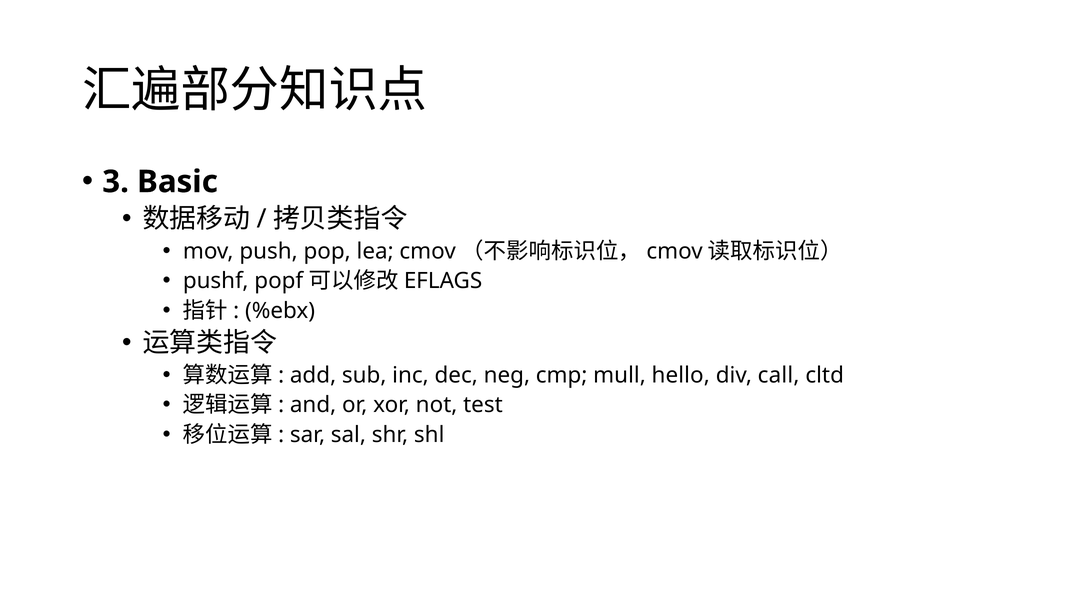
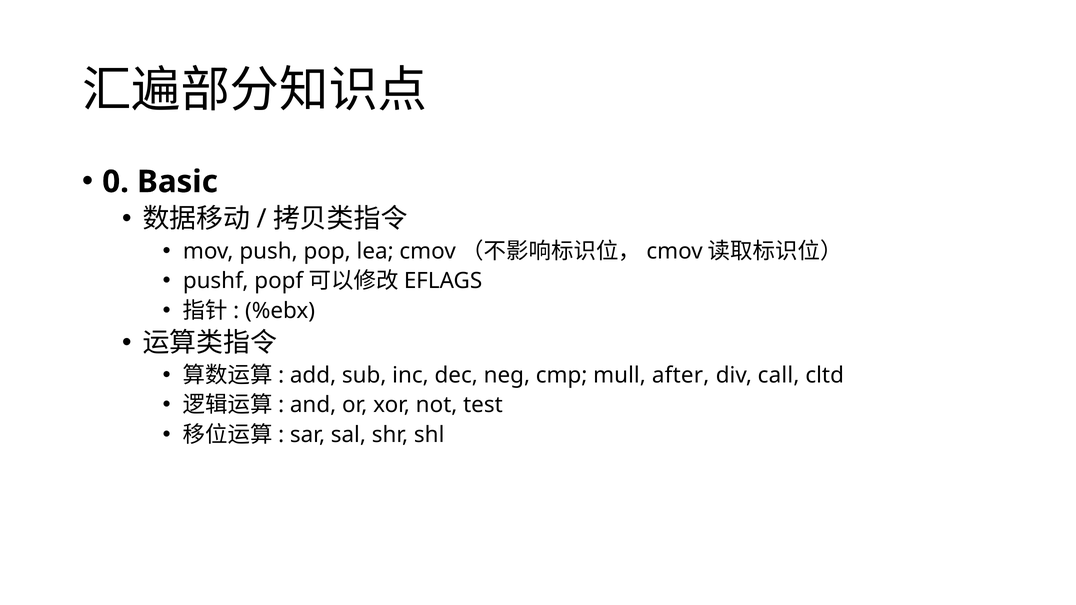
3: 3 -> 0
hello: hello -> after
